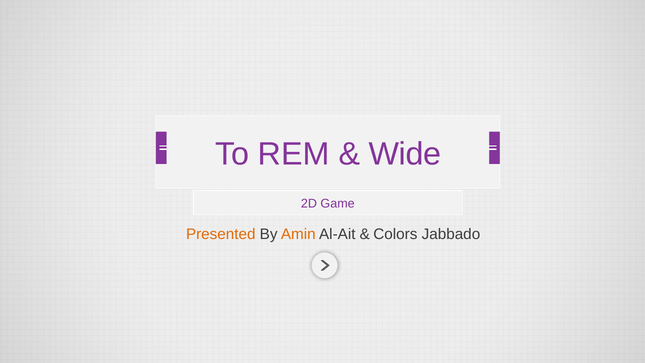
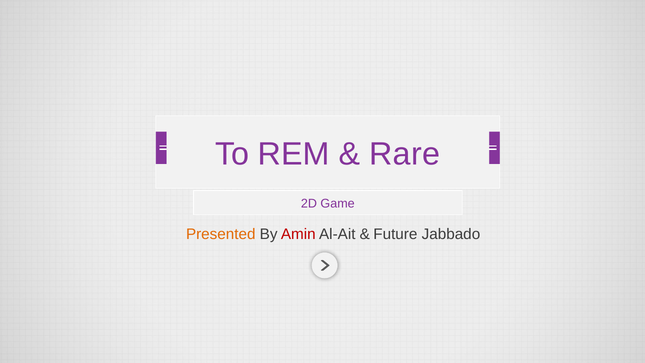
Wide: Wide -> Rare
Amin colour: orange -> red
Colors: Colors -> Future
